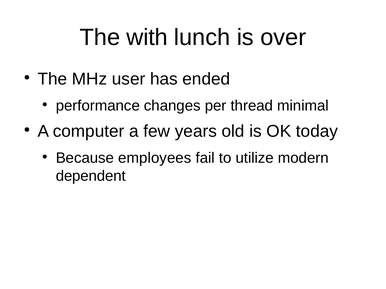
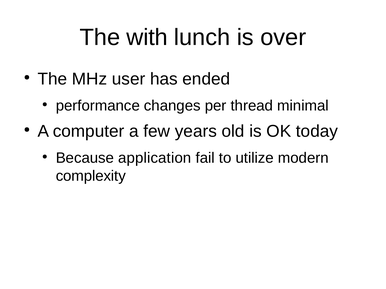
employees: employees -> application
dependent: dependent -> complexity
